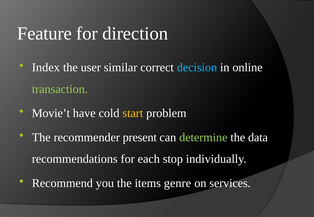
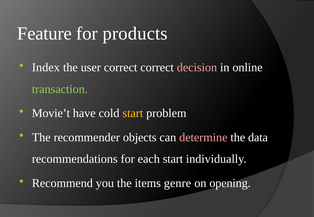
direction: direction -> products
user similar: similar -> correct
decision colour: light blue -> pink
present: present -> objects
determine colour: light green -> pink
each stop: stop -> start
services: services -> opening
